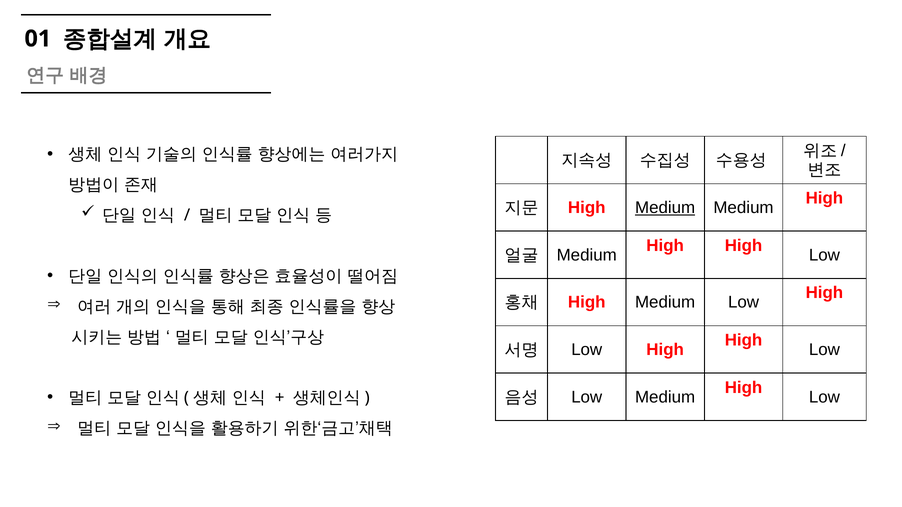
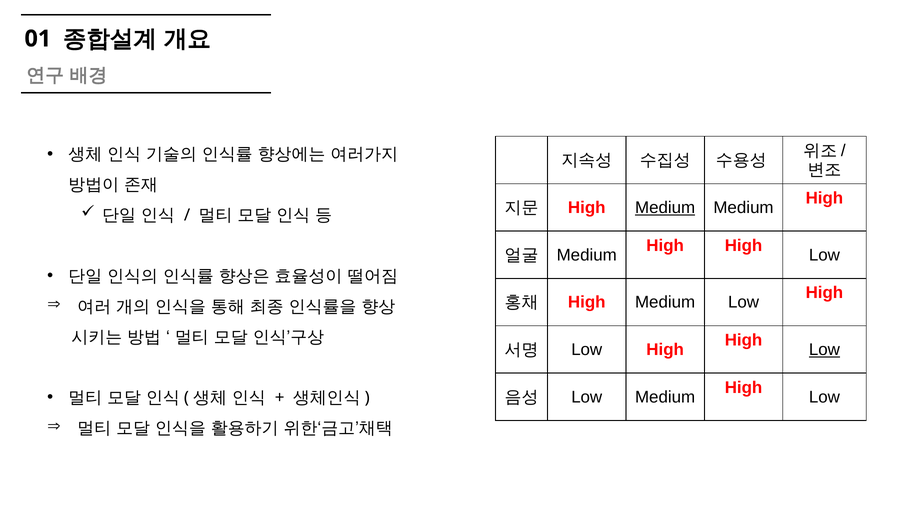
Low at (824, 350) underline: none -> present
